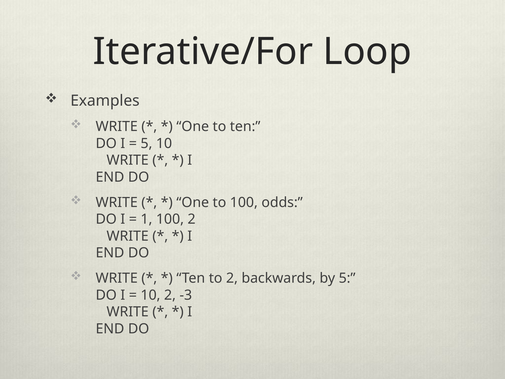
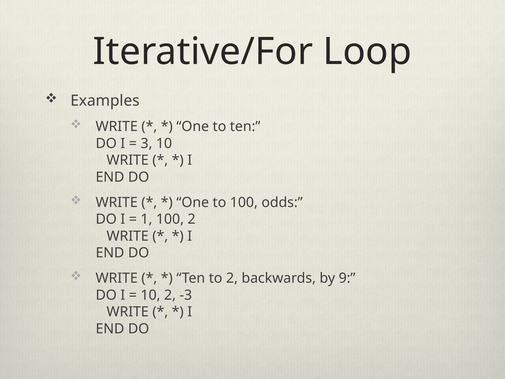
5 at (146, 143): 5 -> 3
by 5: 5 -> 9
